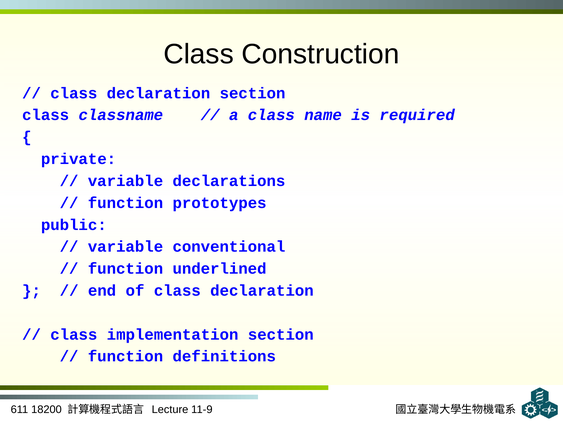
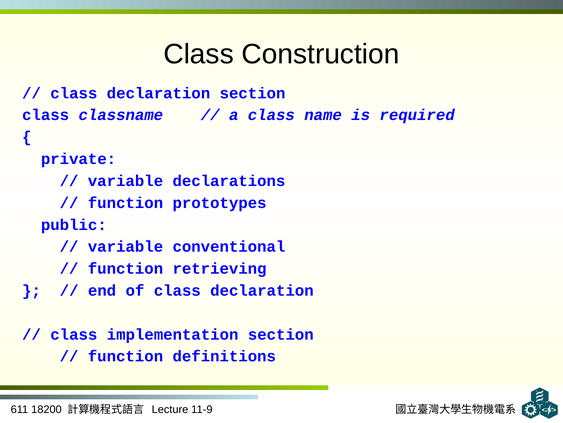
underlined: underlined -> retrieving
